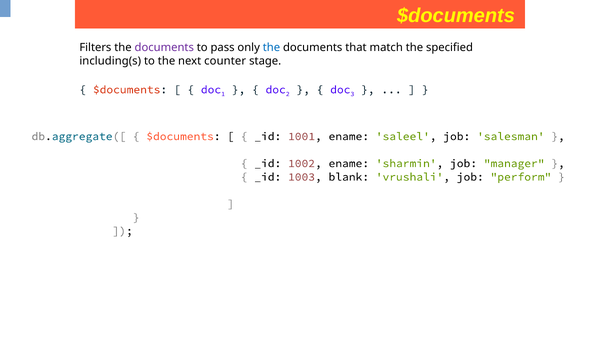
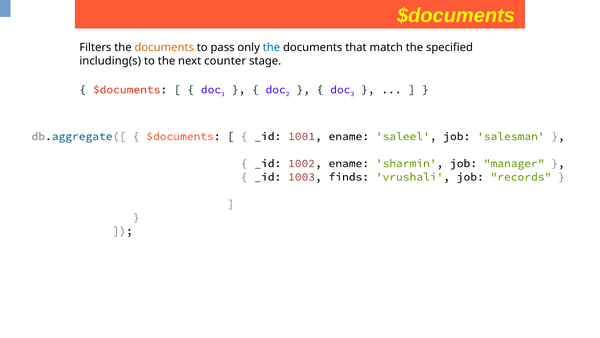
documents at (164, 47) colour: purple -> orange
blank: blank -> finds
perform: perform -> records
